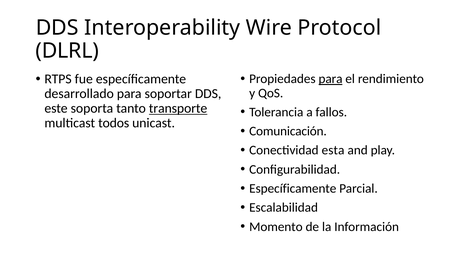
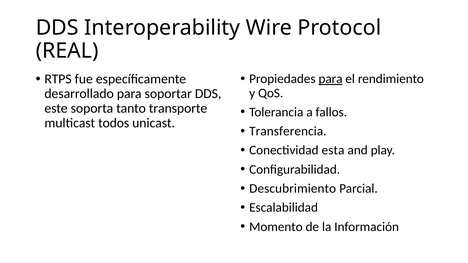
DLRL: DLRL -> REAL
transporte underline: present -> none
Comunicación: Comunicación -> Transferencia
Específicamente at (293, 189): Específicamente -> Descubrimiento
